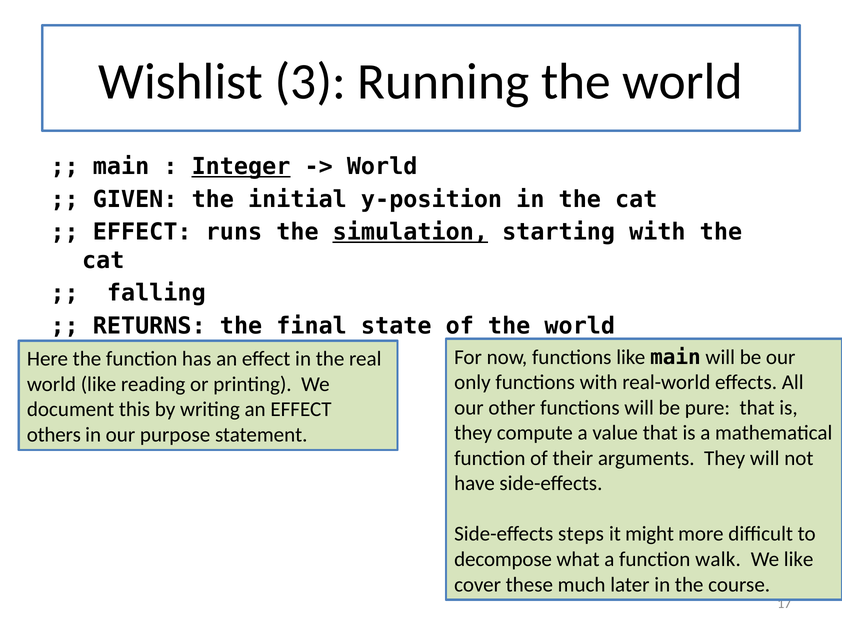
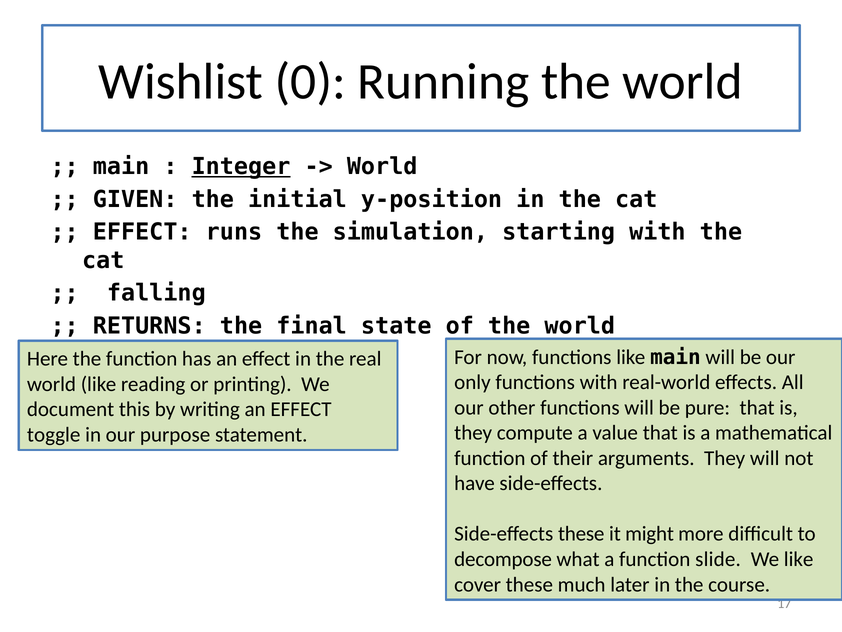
3: 3 -> 0
simulation underline: present -> none
others: others -> toggle
Side-effects steps: steps -> these
walk: walk -> slide
